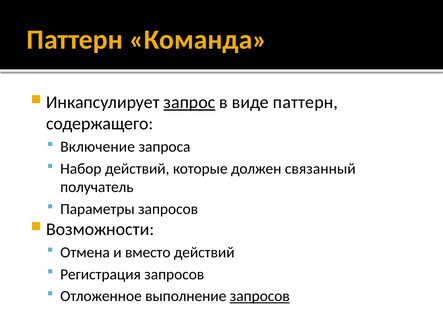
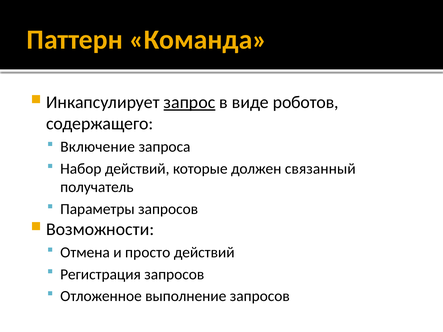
виде паттерн: паттерн -> роботов
вместо: вместо -> просто
запросов at (260, 296) underline: present -> none
